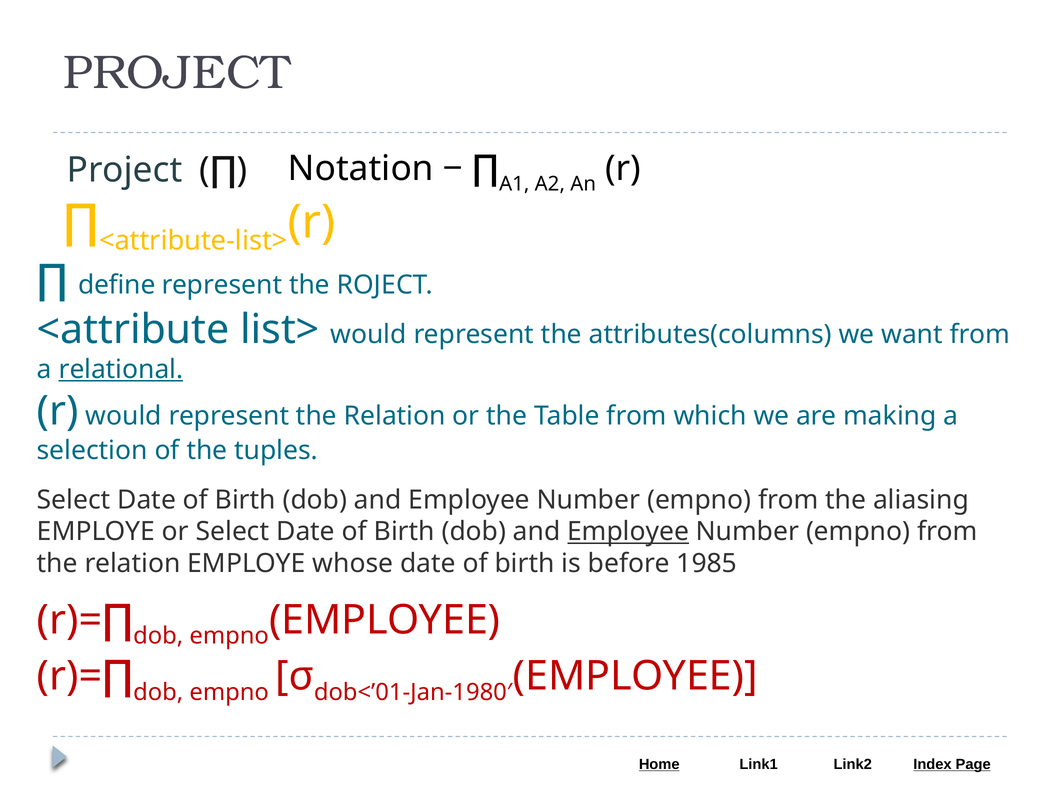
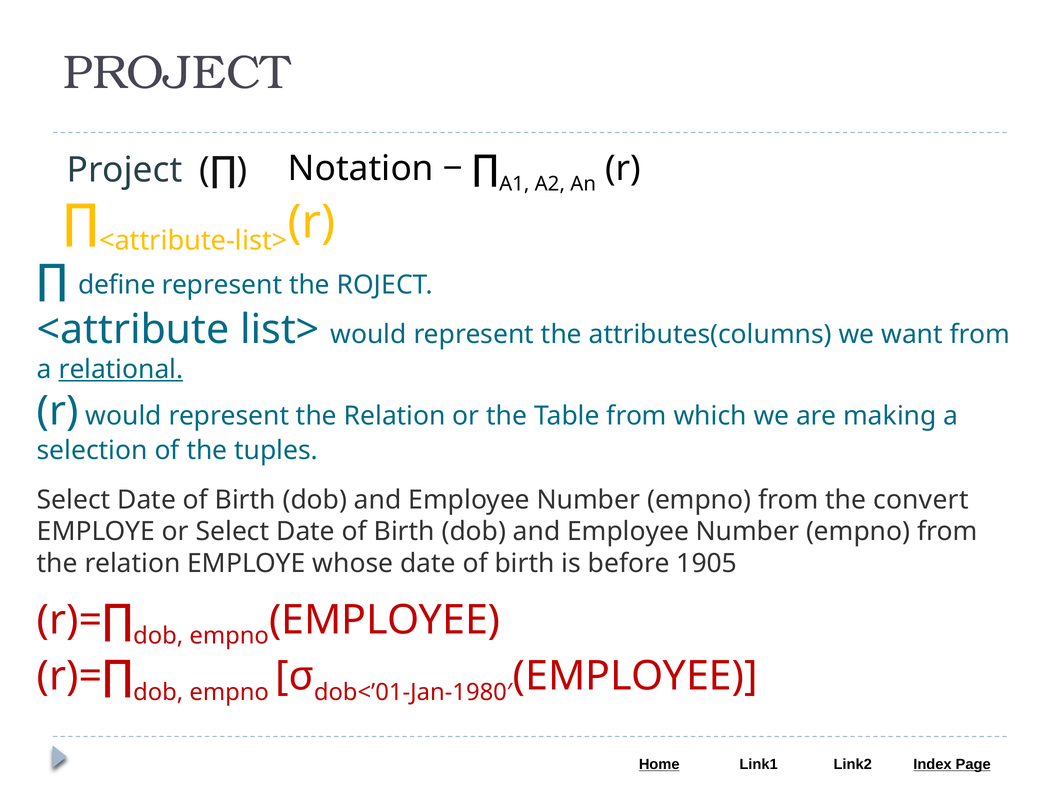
aliasing: aliasing -> convert
Employee at (628, 532) underline: present -> none
1985: 1985 -> 1905
